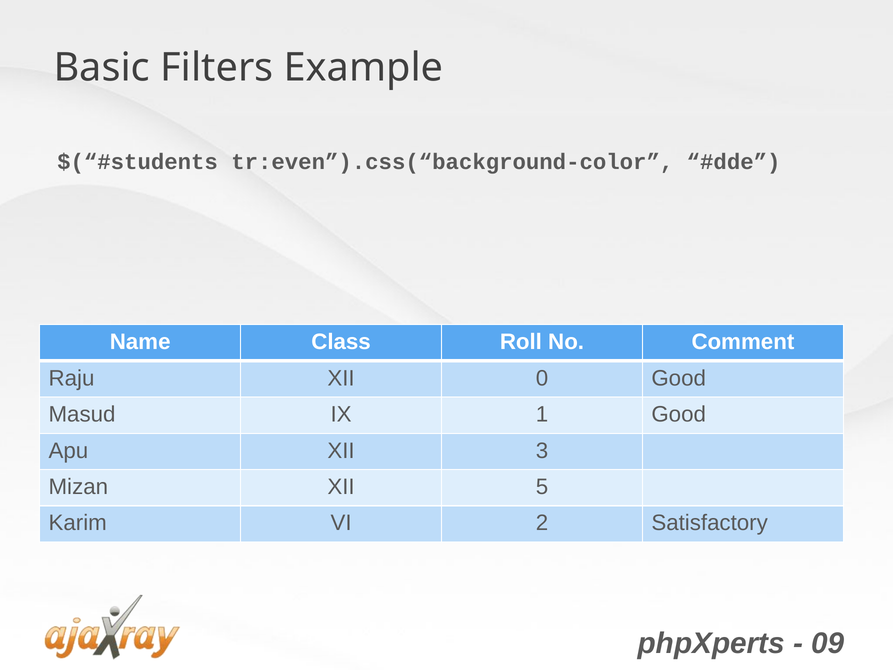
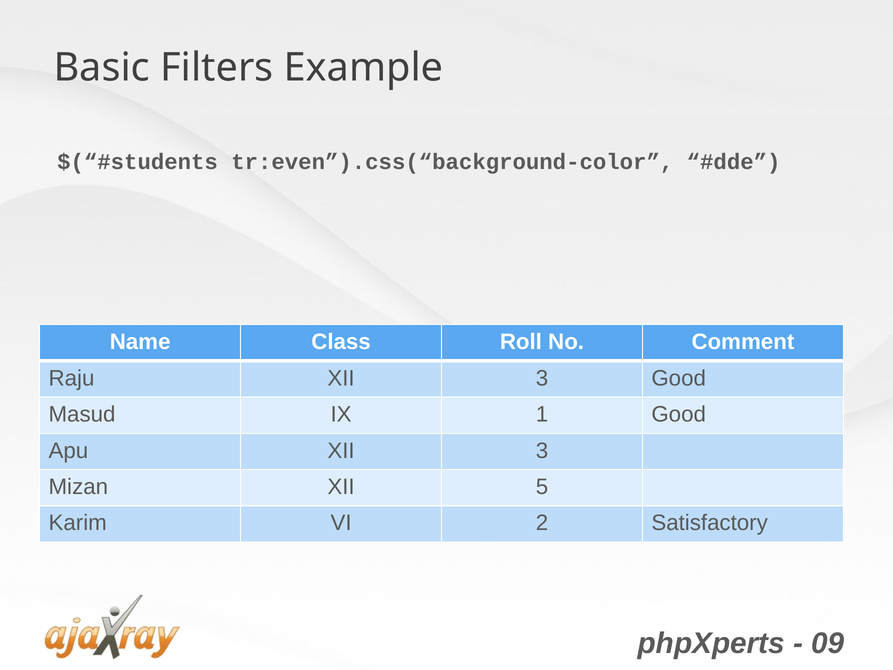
Raju XII 0: 0 -> 3
